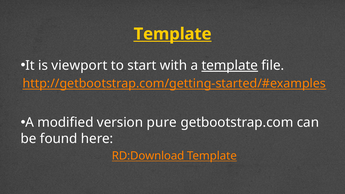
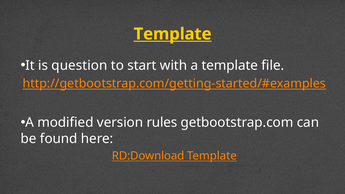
viewport: viewport -> question
template at (230, 66) underline: present -> none
pure: pure -> rules
